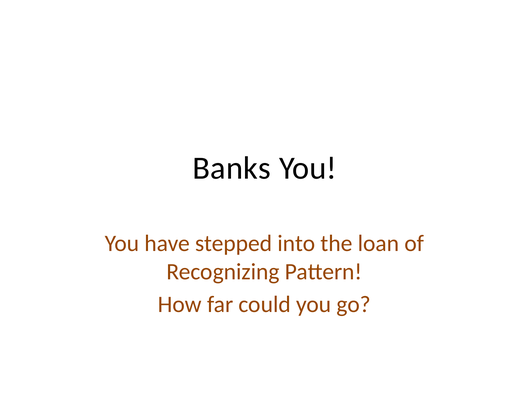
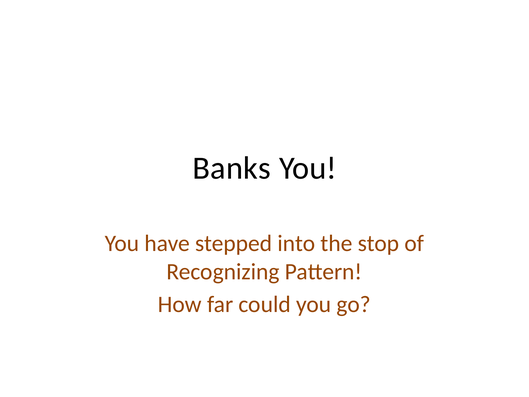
loan: loan -> stop
